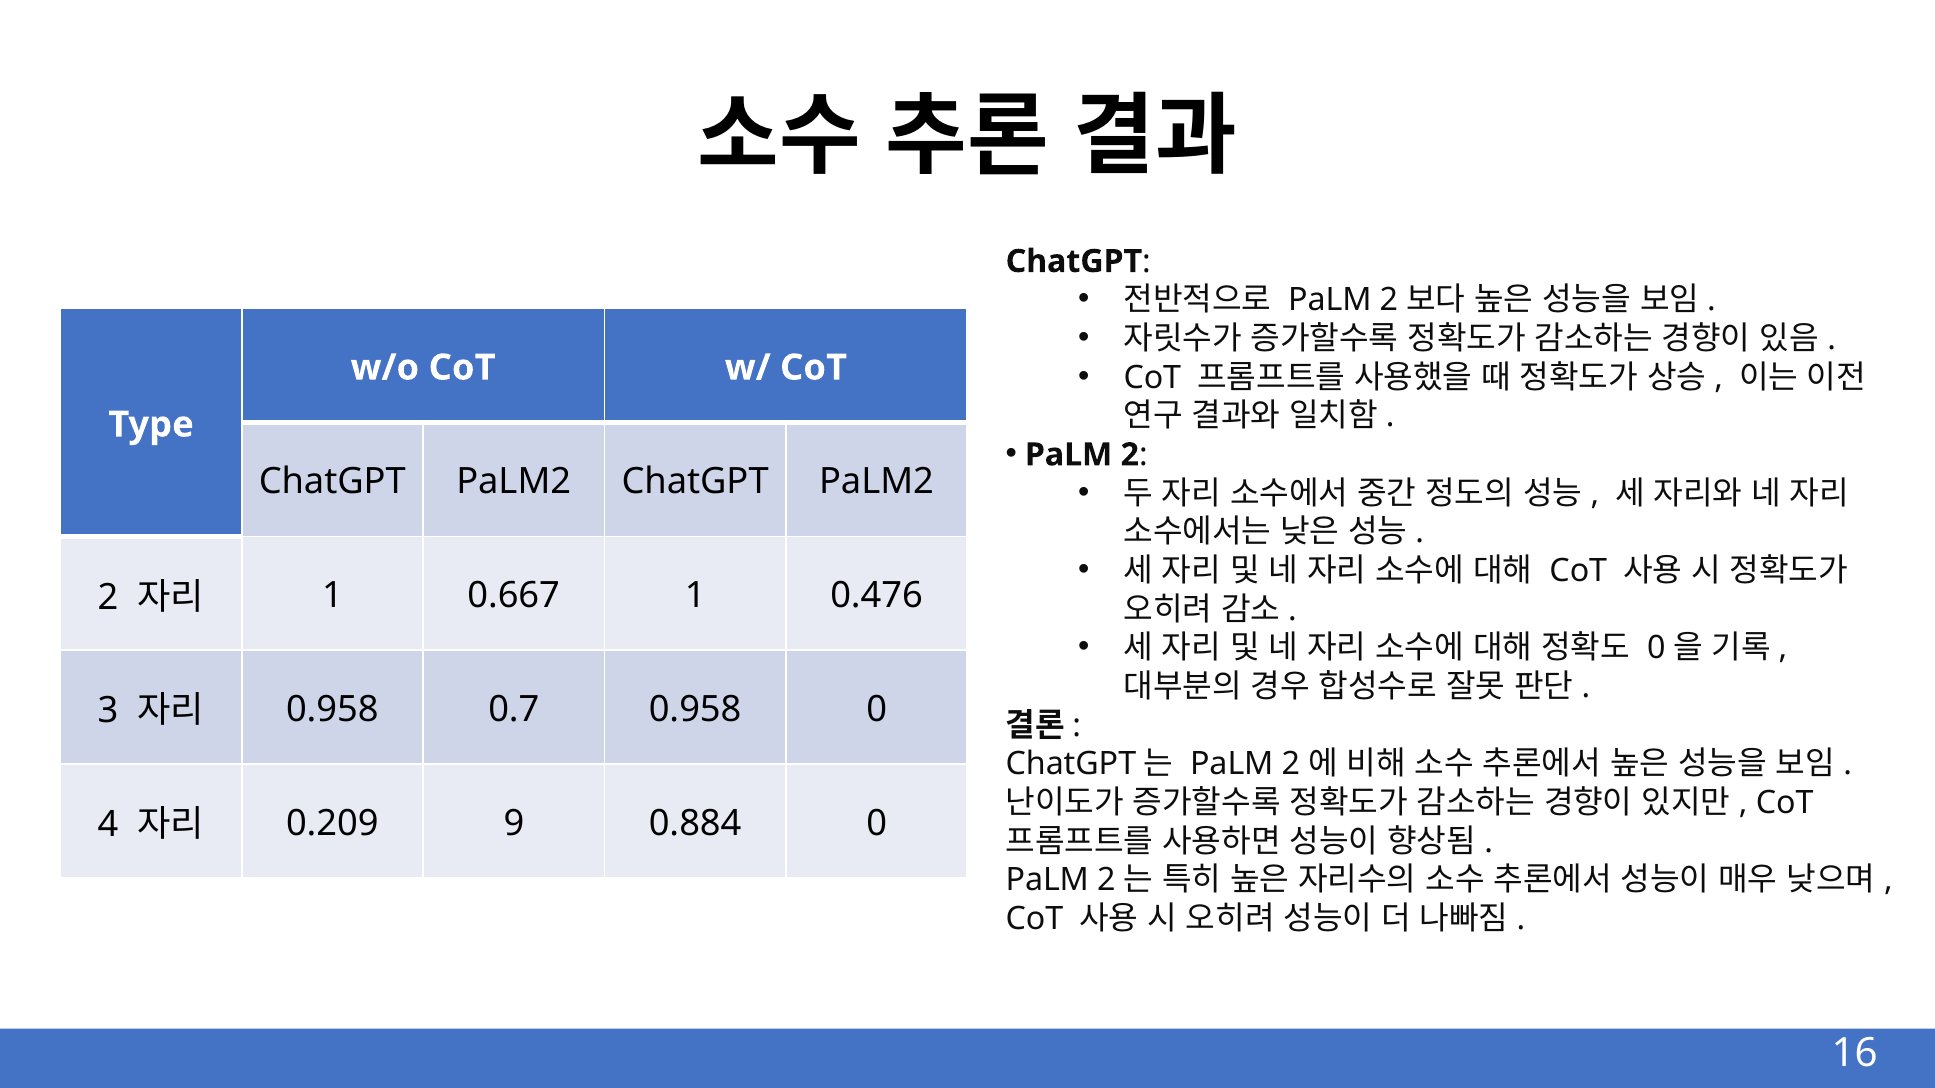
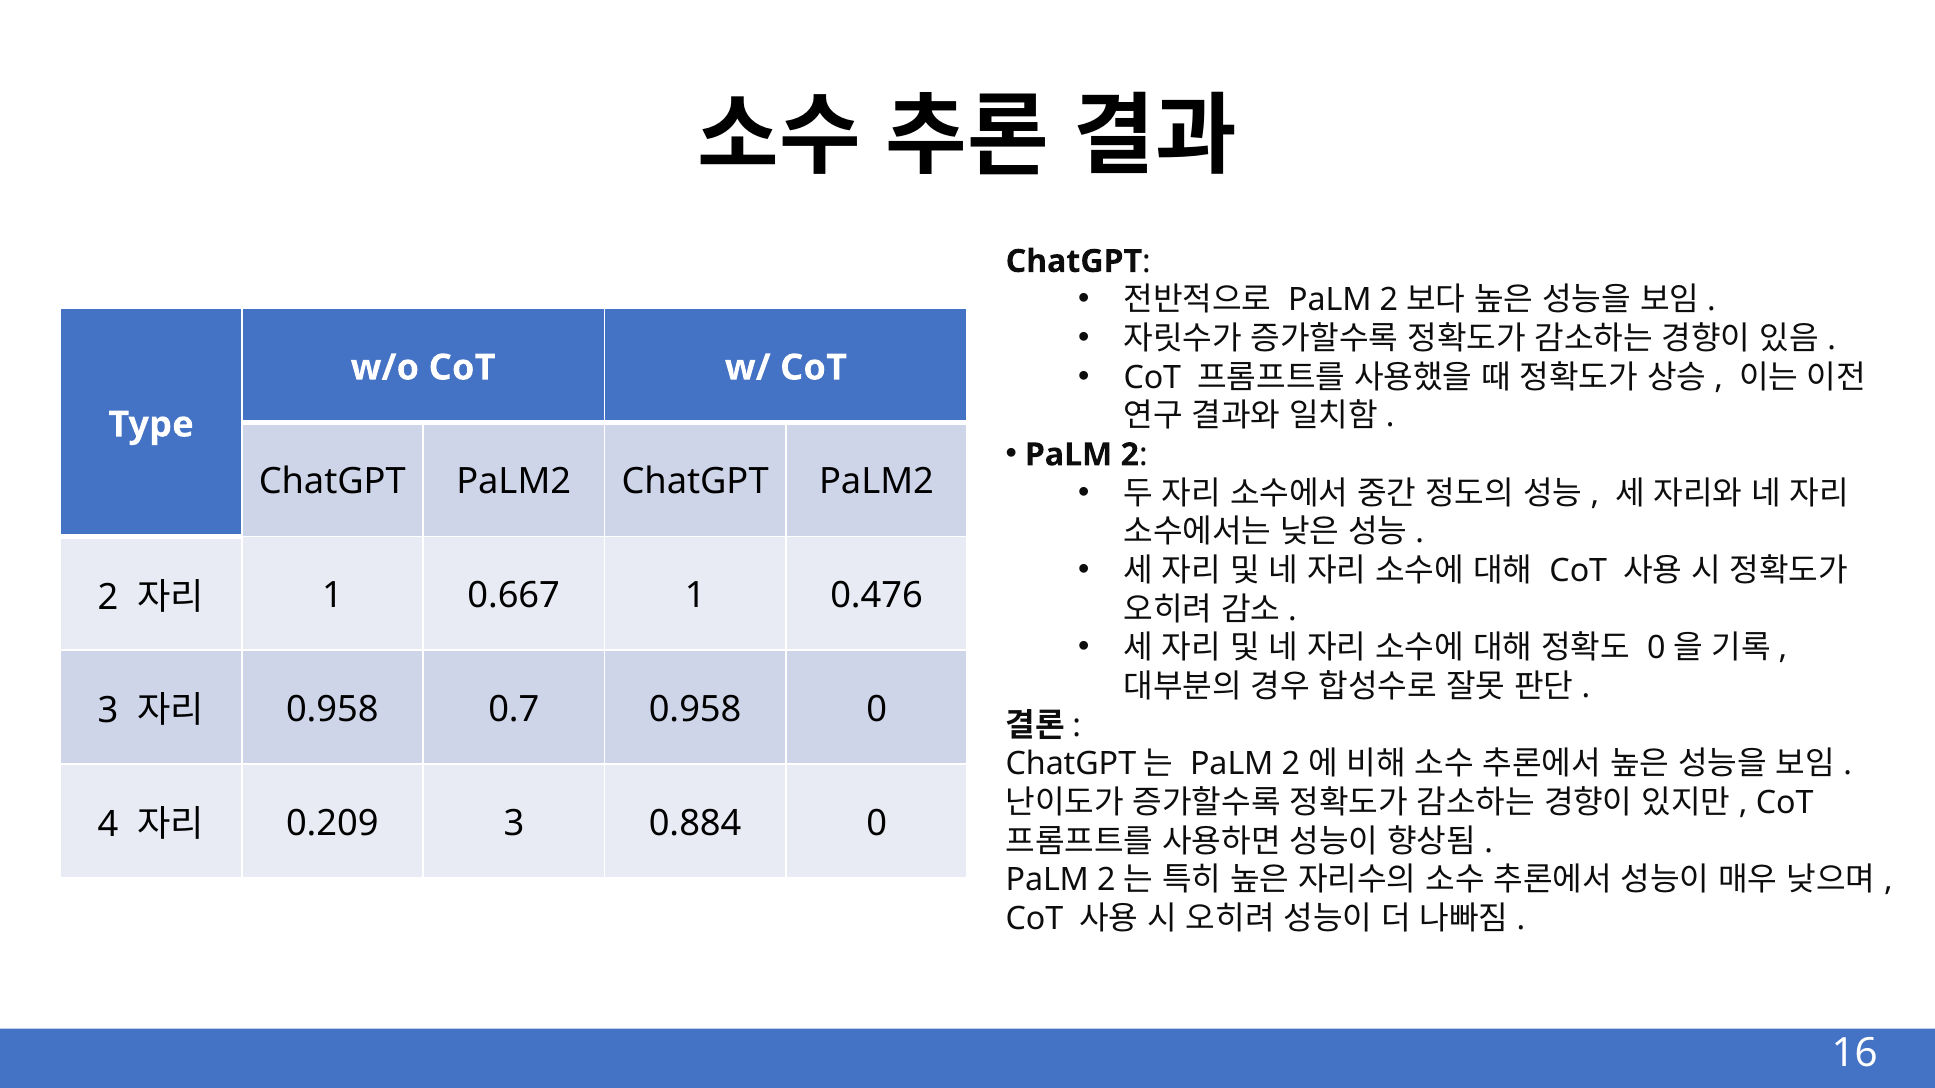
0.209 9: 9 -> 3
